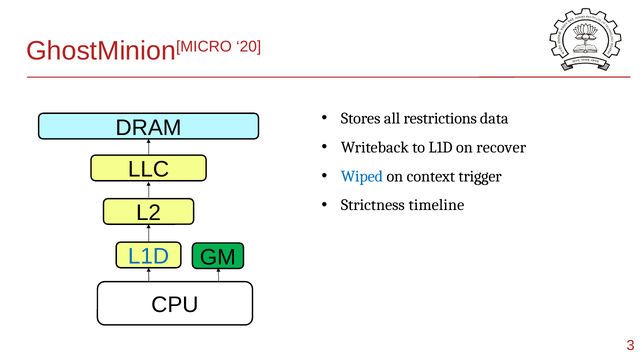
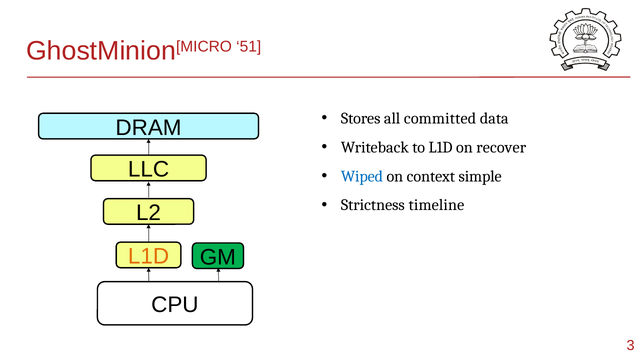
20: 20 -> 51
restrictions: restrictions -> committed
trigger: trigger -> simple
L1D at (149, 257) colour: blue -> orange
